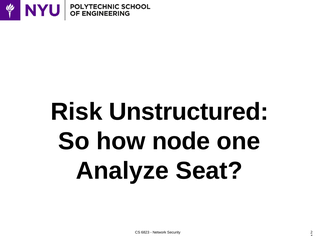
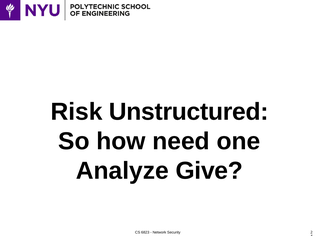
node: node -> need
Seat: Seat -> Give
